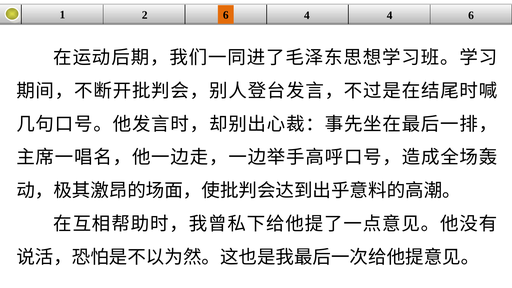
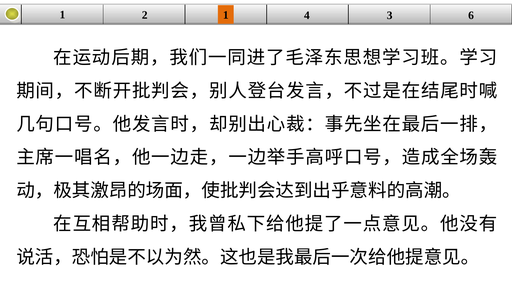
2 6: 6 -> 1
4 4: 4 -> 3
